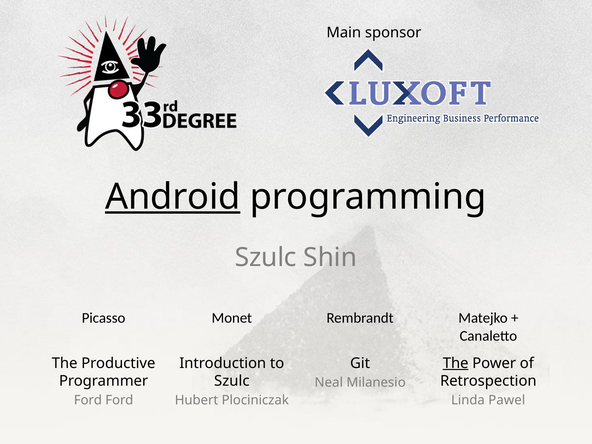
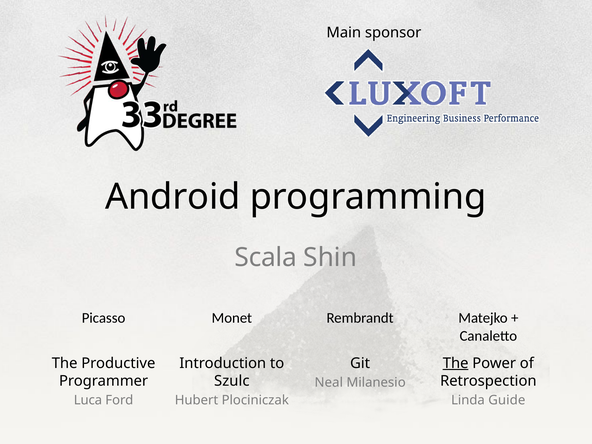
Android underline: present -> none
Szulc at (266, 257): Szulc -> Scala
Ford at (88, 400): Ford -> Luca
Pawel: Pawel -> Guide
